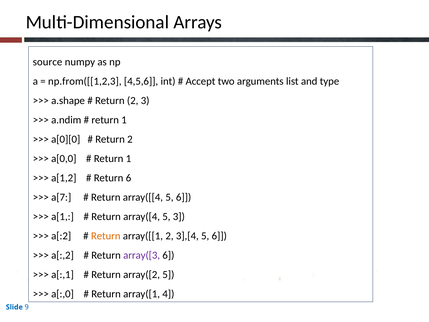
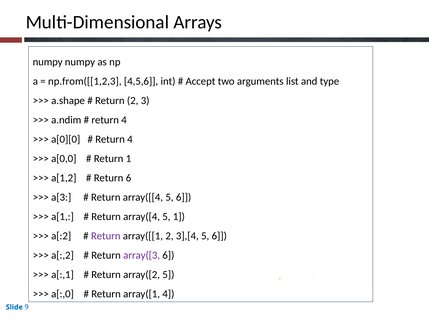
source at (48, 62): source -> numpy
1 at (124, 120): 1 -> 4
2 at (130, 139): 2 -> 4
a[7: a[7 -> a[3
5 3: 3 -> 1
Return at (106, 236) colour: orange -> purple
